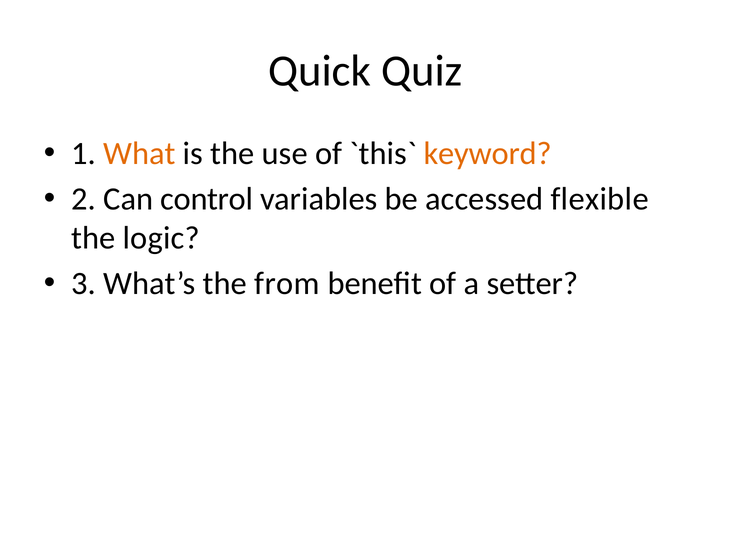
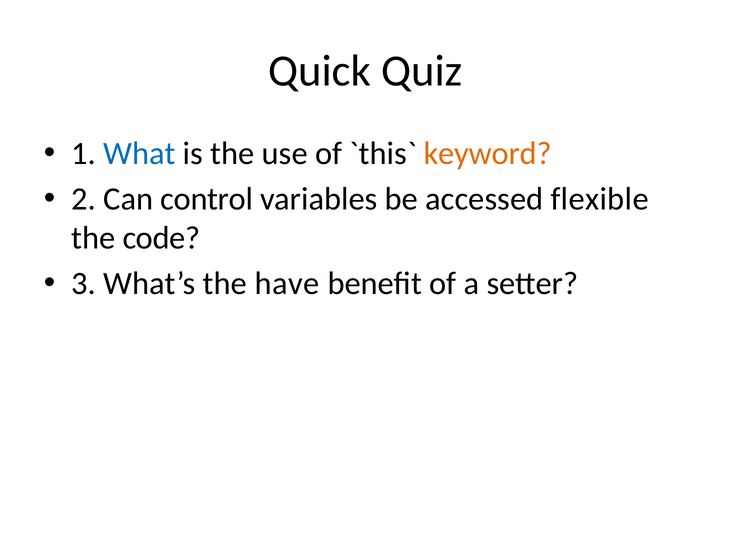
What colour: orange -> blue
logic: logic -> code
from: from -> have
